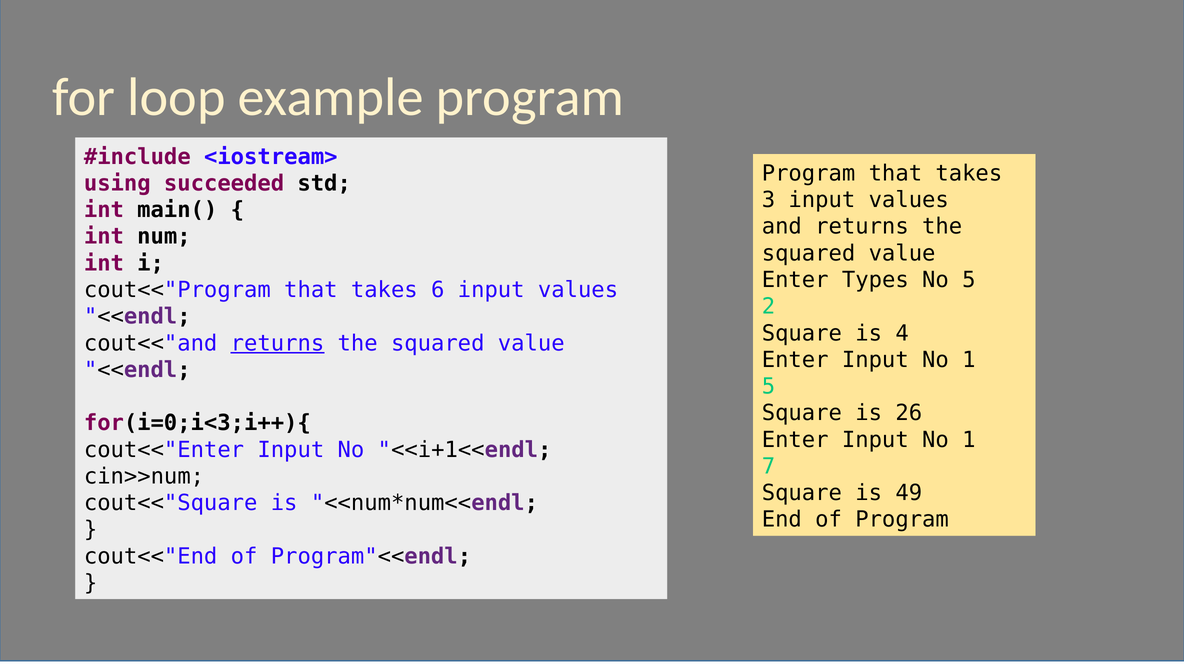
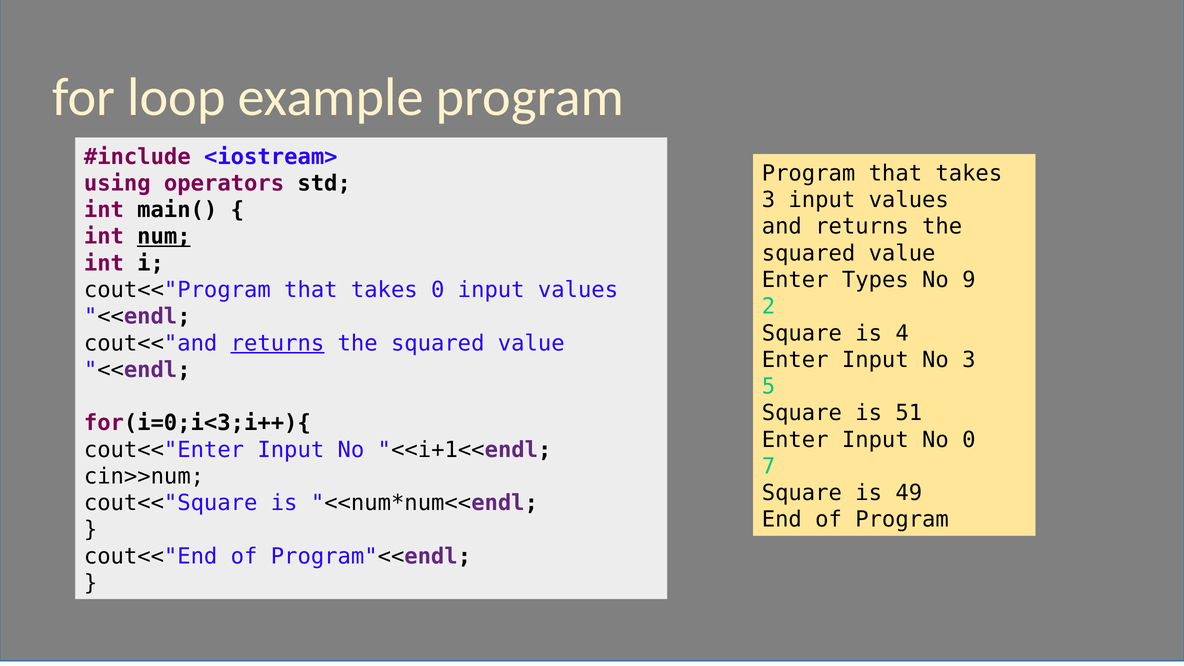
succeeded: succeeded -> operators
num underline: none -> present
No 5: 5 -> 9
takes 6: 6 -> 0
1 at (969, 360): 1 -> 3
26: 26 -> 51
1 at (969, 440): 1 -> 0
